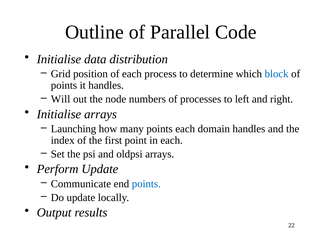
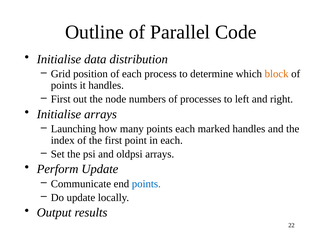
block colour: blue -> orange
Will at (61, 99): Will -> First
domain: domain -> marked
